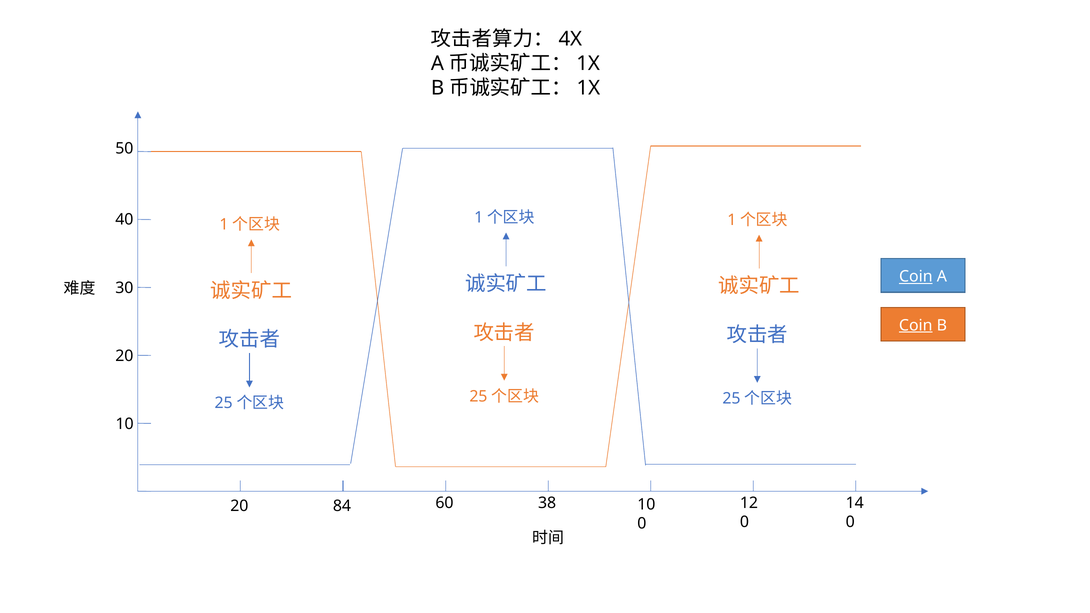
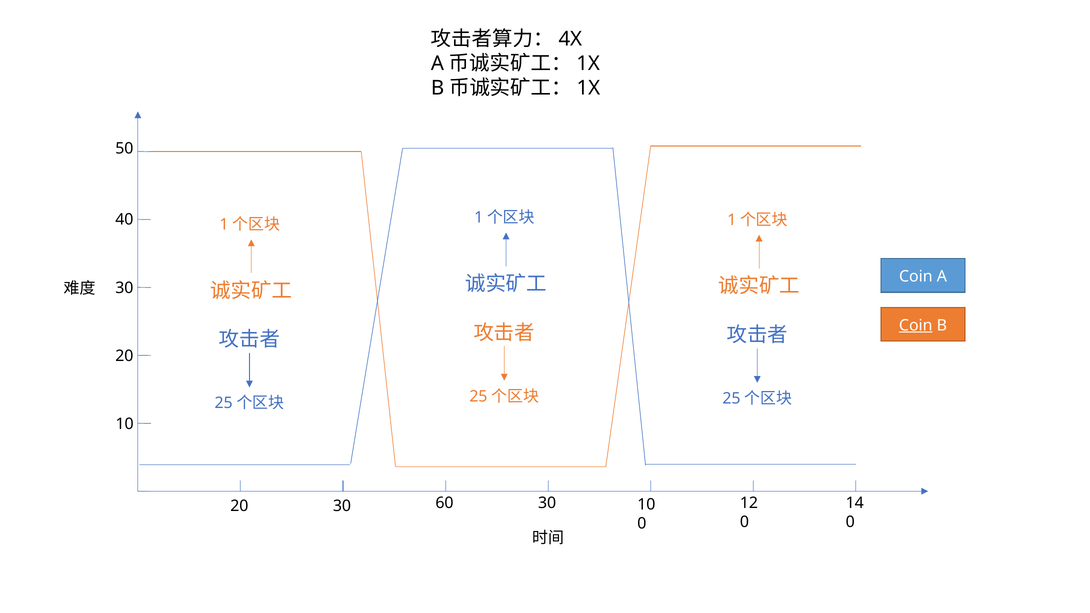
Coin at (916, 277) underline: present -> none
84 at (342, 506): 84 -> 30
60 38: 38 -> 30
